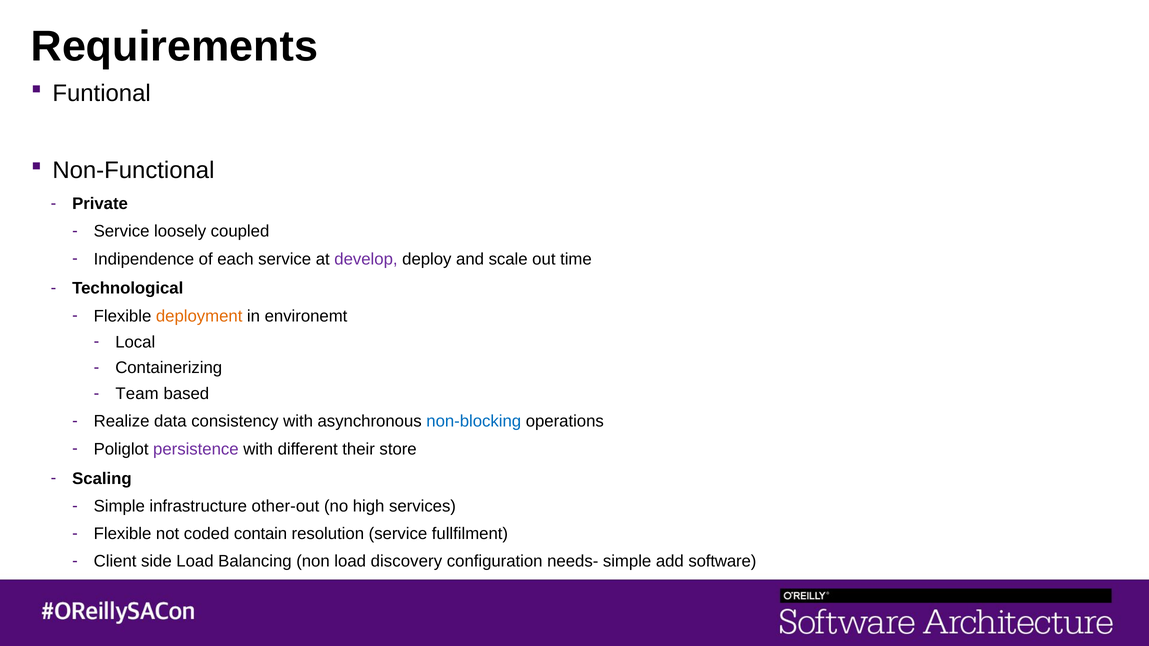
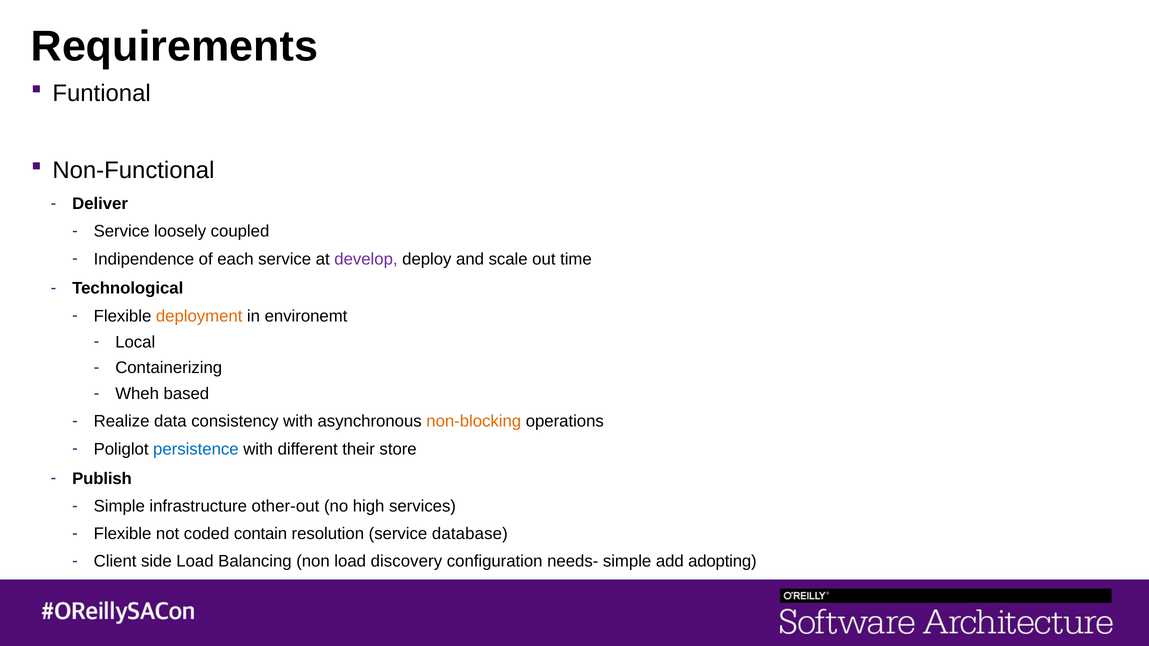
Private: Private -> Deliver
Team: Team -> Wheh
non-blocking colour: blue -> orange
persistence colour: purple -> blue
Scaling: Scaling -> Publish
fullfilment: fullfilment -> database
software: software -> adopting
